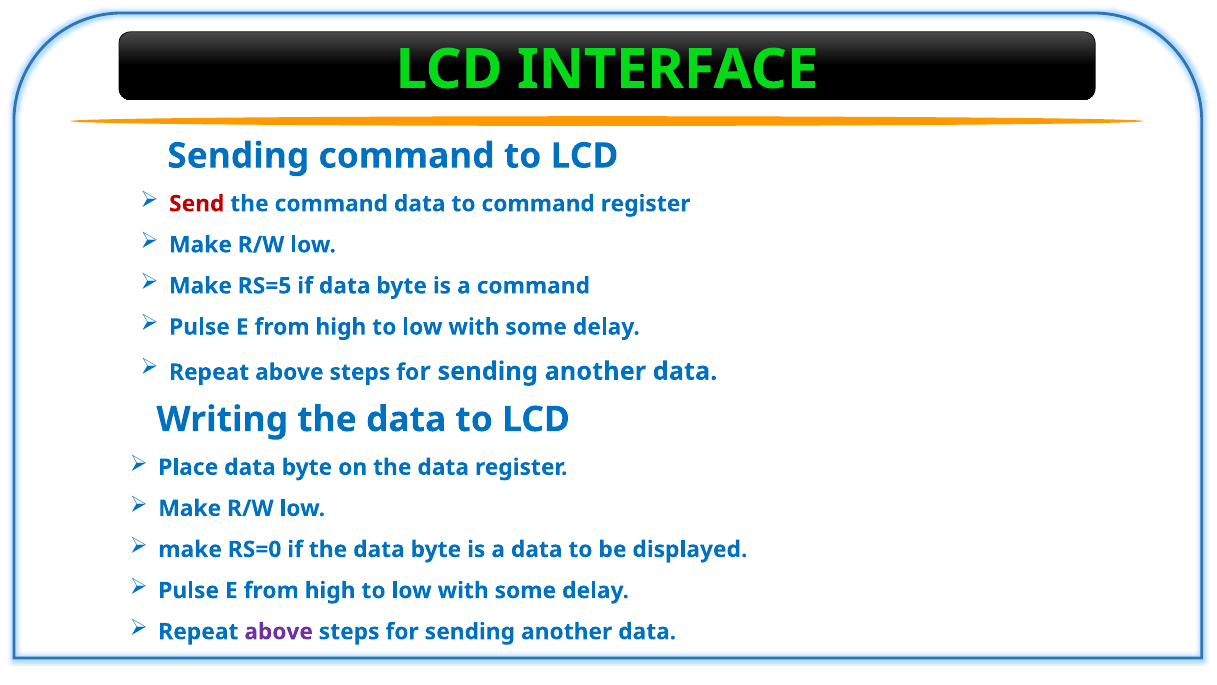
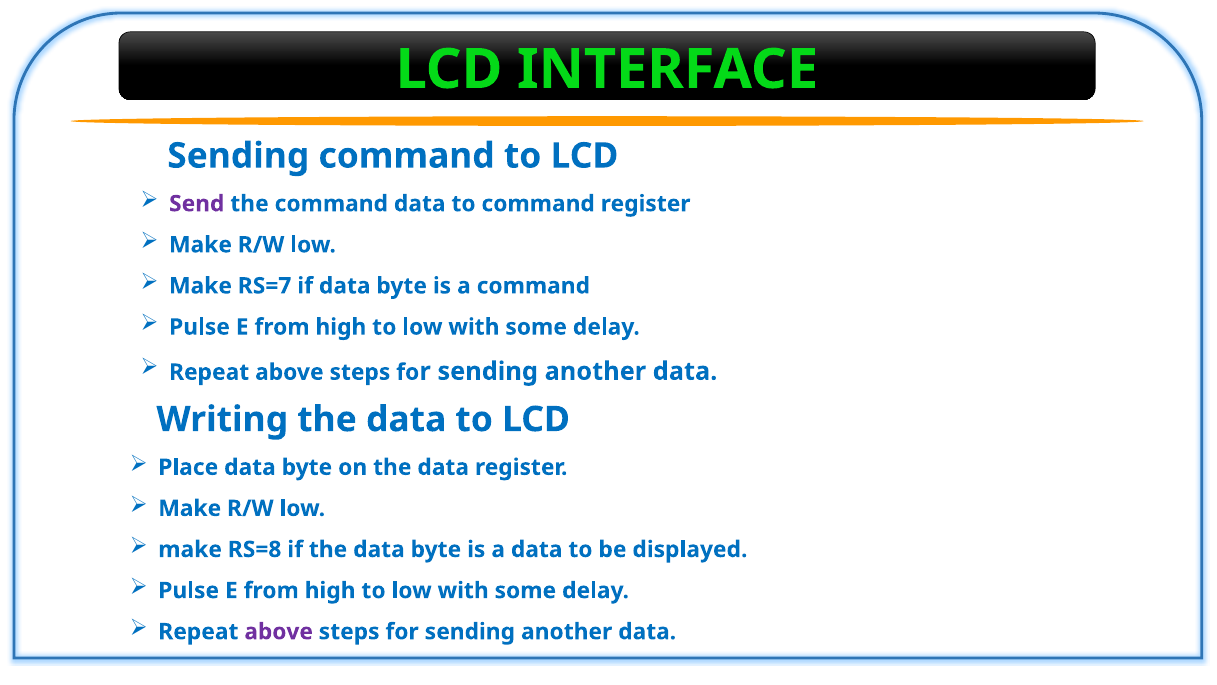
Send colour: red -> purple
RS=5: RS=5 -> RS=7
RS=0: RS=0 -> RS=8
